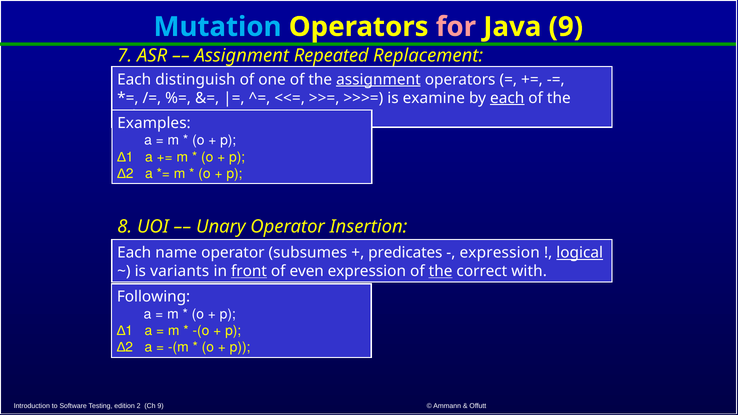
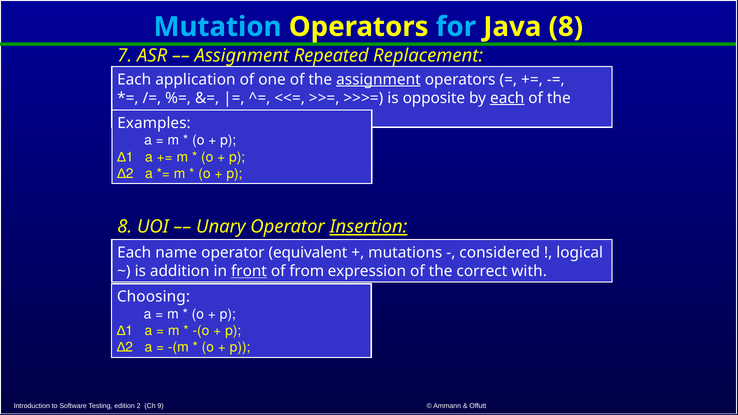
for colour: pink -> light blue
Java 9: 9 -> 8
distinguish: distinguish -> application
examine: examine -> opposite
Insertion underline: none -> present
subsumes: subsumes -> equivalent
predicates: predicates -> mutations
expression at (500, 253): expression -> considered
logical underline: present -> none
variants: variants -> addition
even: even -> from
the at (441, 271) underline: present -> none
Following: Following -> Choosing
